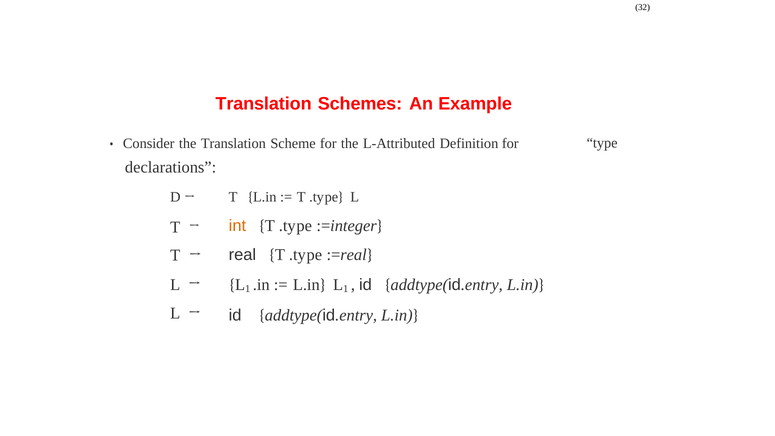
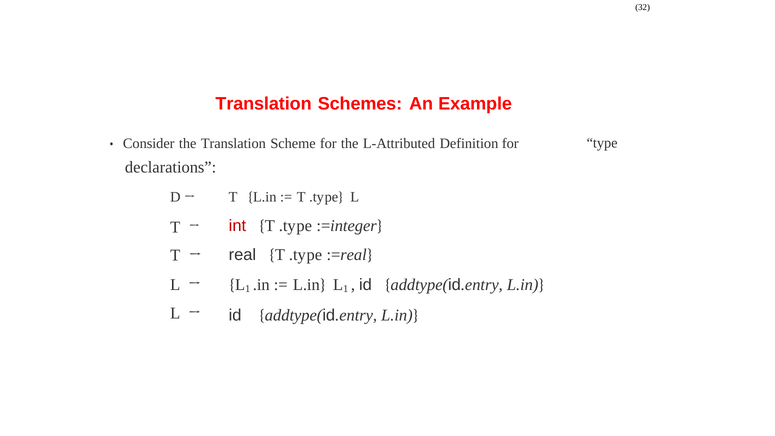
int colour: orange -> red
